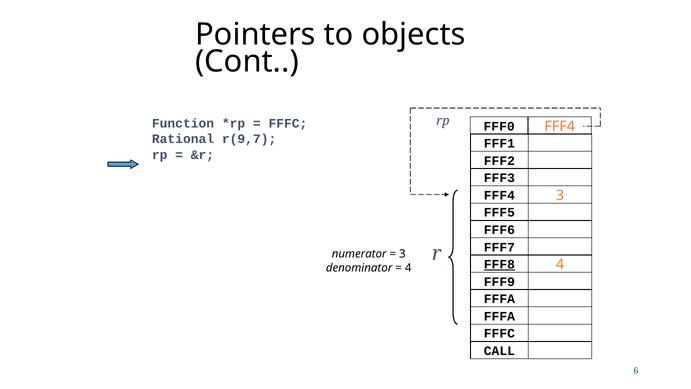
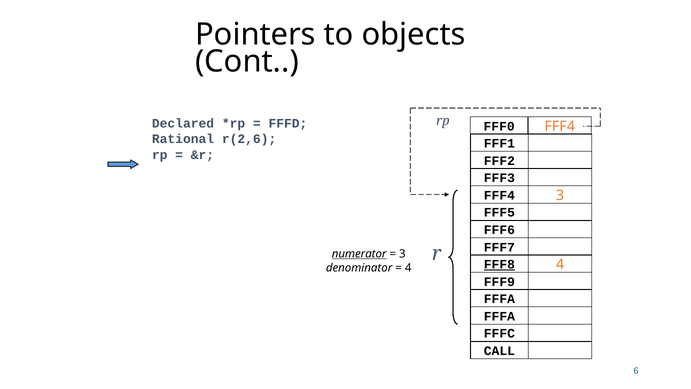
Function: Function -> Declared
FFFC at (288, 124): FFFC -> FFFD
r(9,7: r(9,7 -> r(2,6
numerator underline: none -> present
